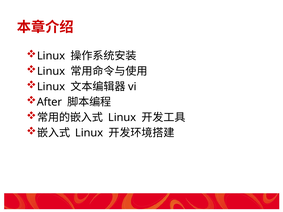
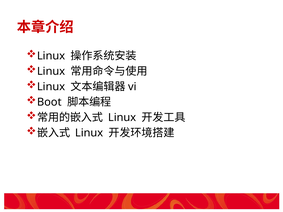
After: After -> Boot
